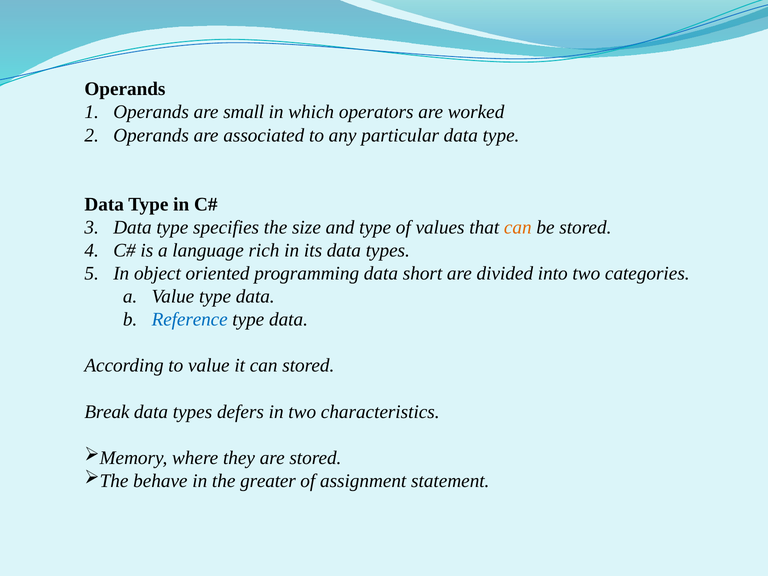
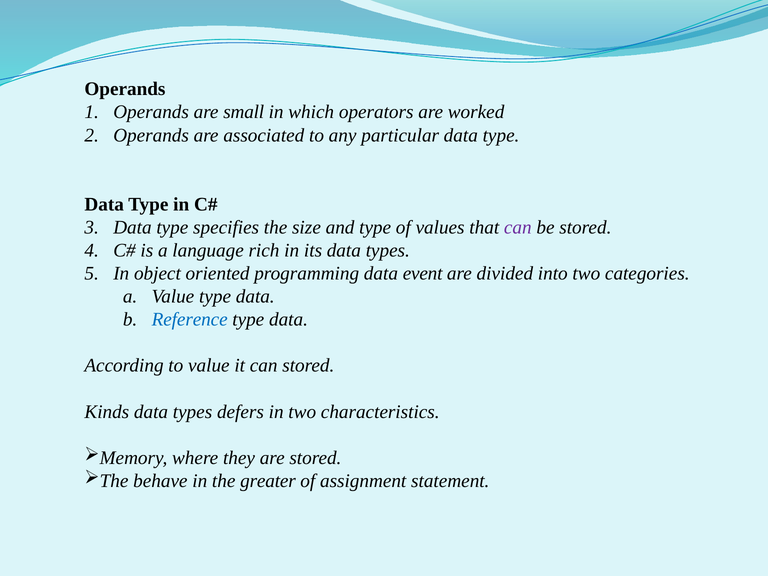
can at (518, 227) colour: orange -> purple
short: short -> event
Break: Break -> Kinds
